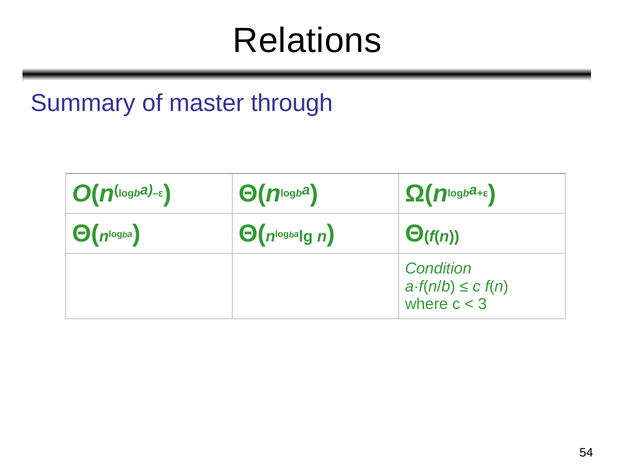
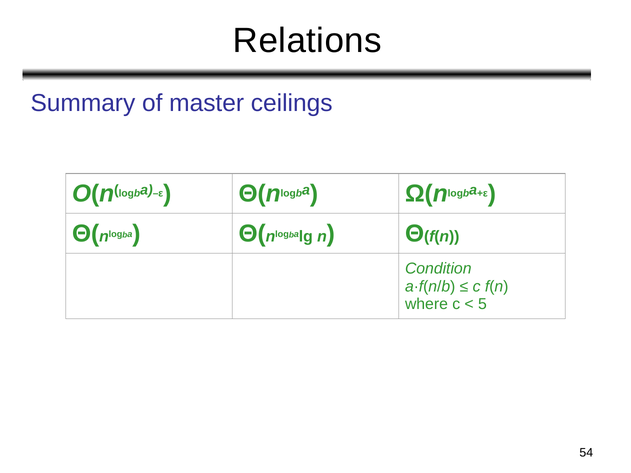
through: through -> ceilings
3: 3 -> 5
